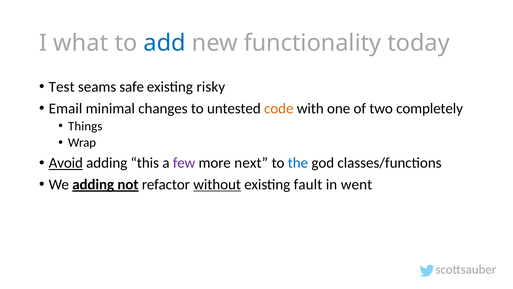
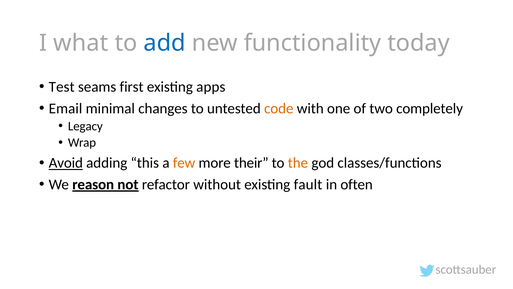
safe: safe -> first
risky: risky -> apps
Things: Things -> Legacy
few colour: purple -> orange
next: next -> their
the colour: blue -> orange
We adding: adding -> reason
without underline: present -> none
went: went -> often
